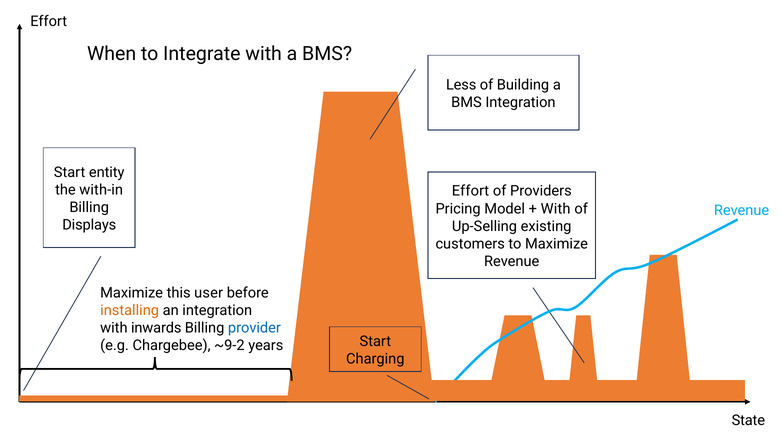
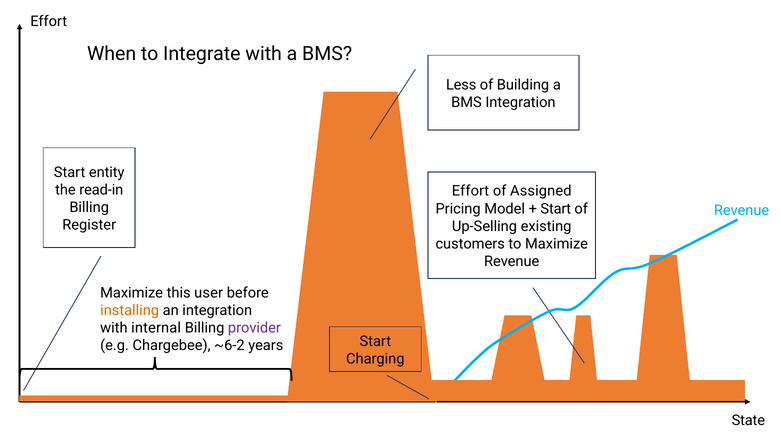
with-in: with-in -> read-in
Providers: Providers -> Assigned
With at (556, 209): With -> Start
Displays: Displays -> Register
inwards: inwards -> internal
provider colour: blue -> purple
~9-2: ~9-2 -> ~6-2
